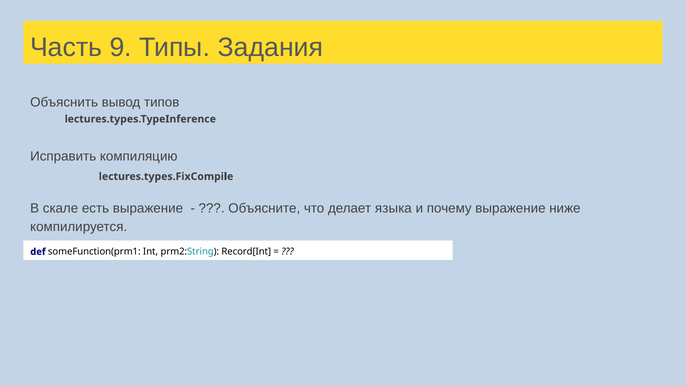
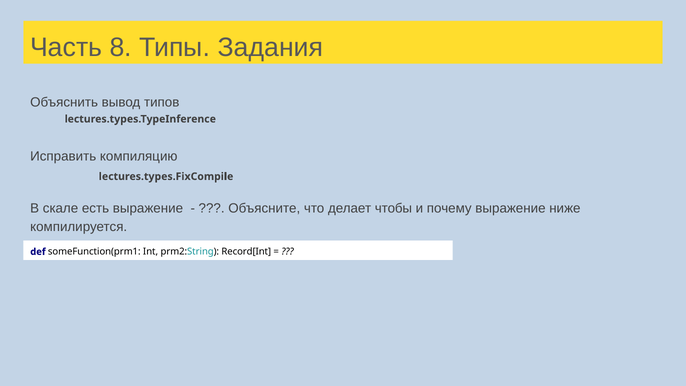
9: 9 -> 8
языка: языка -> чтобы
